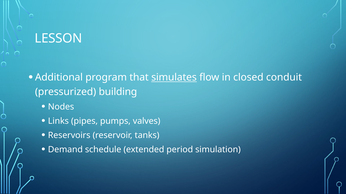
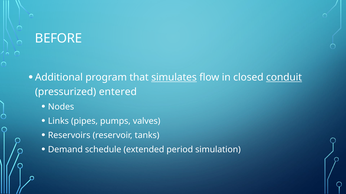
LESSON: LESSON -> BEFORE
conduit underline: none -> present
building: building -> entered
